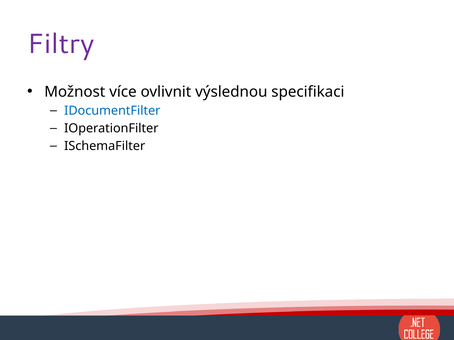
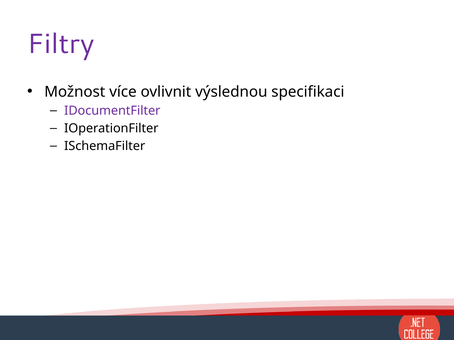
IDocumentFilter colour: blue -> purple
